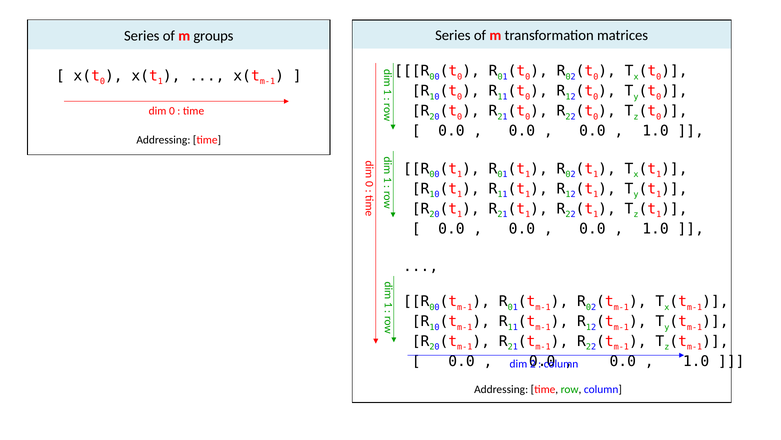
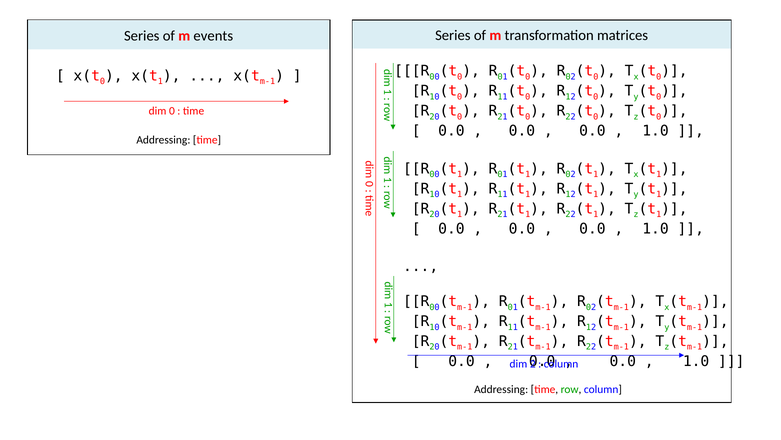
groups: groups -> events
